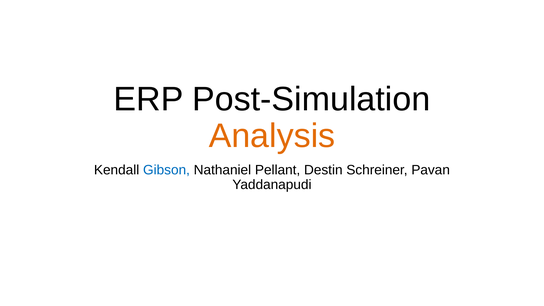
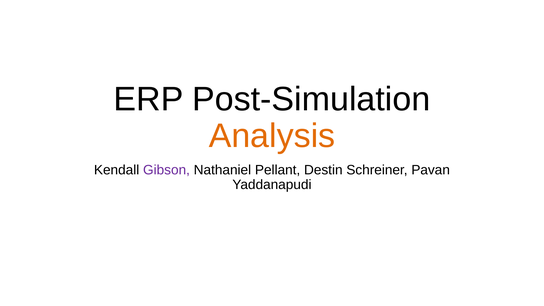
Gibson colour: blue -> purple
